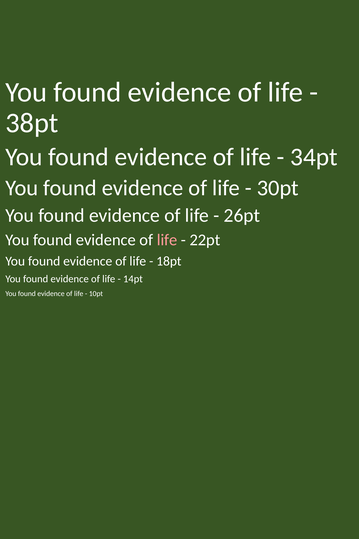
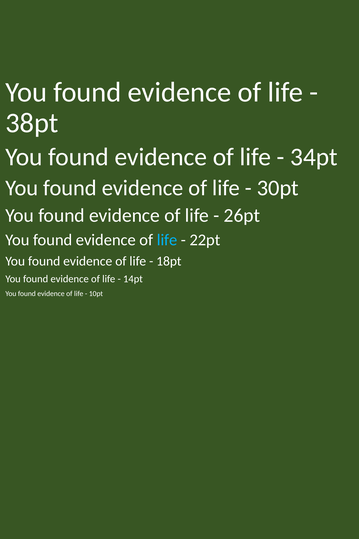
life at (167, 240) colour: pink -> light blue
